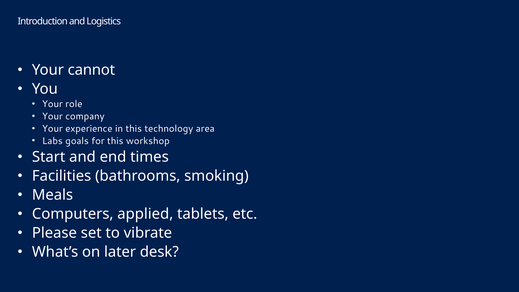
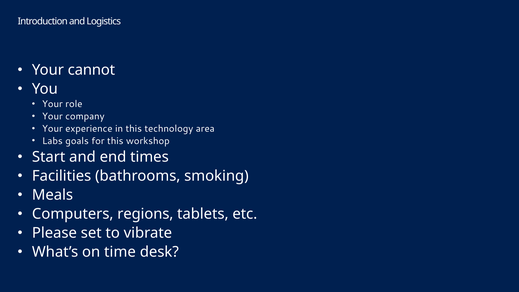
applied: applied -> regions
later: later -> time
